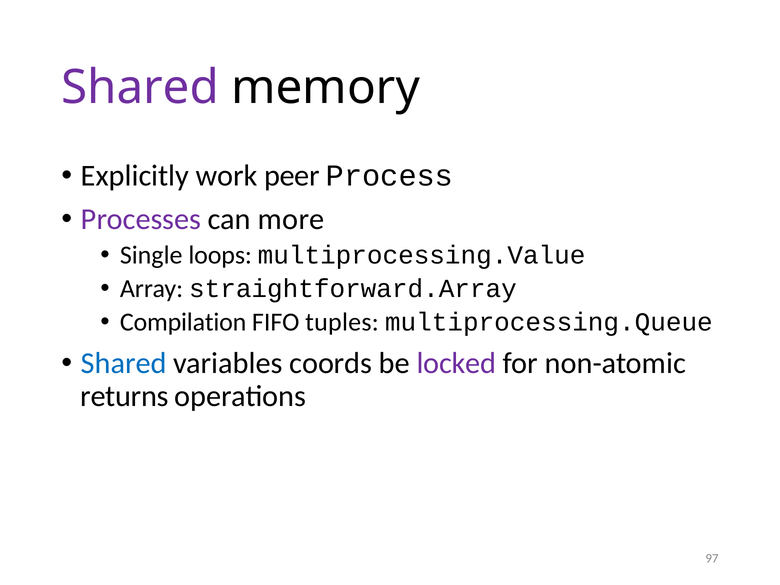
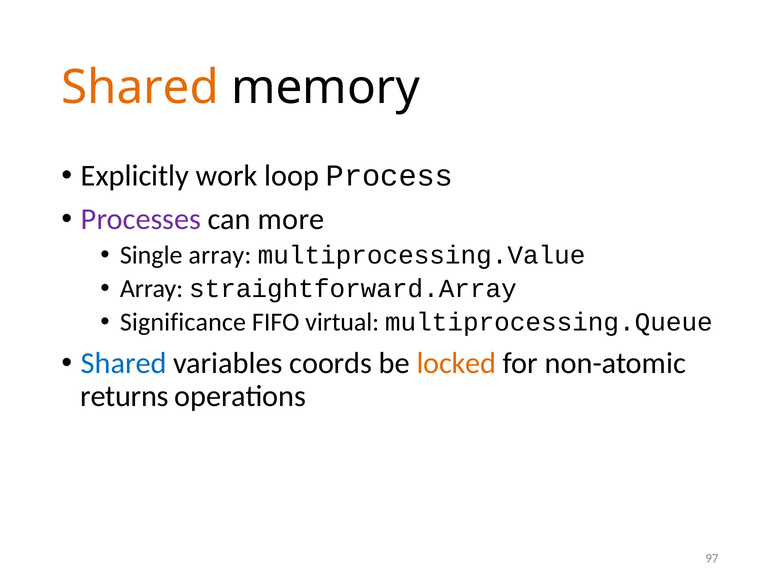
Shared at (140, 87) colour: purple -> orange
peer: peer -> loop
Single loops: loops -> array
Compilation: Compilation -> Significance
tuples: tuples -> virtual
locked colour: purple -> orange
